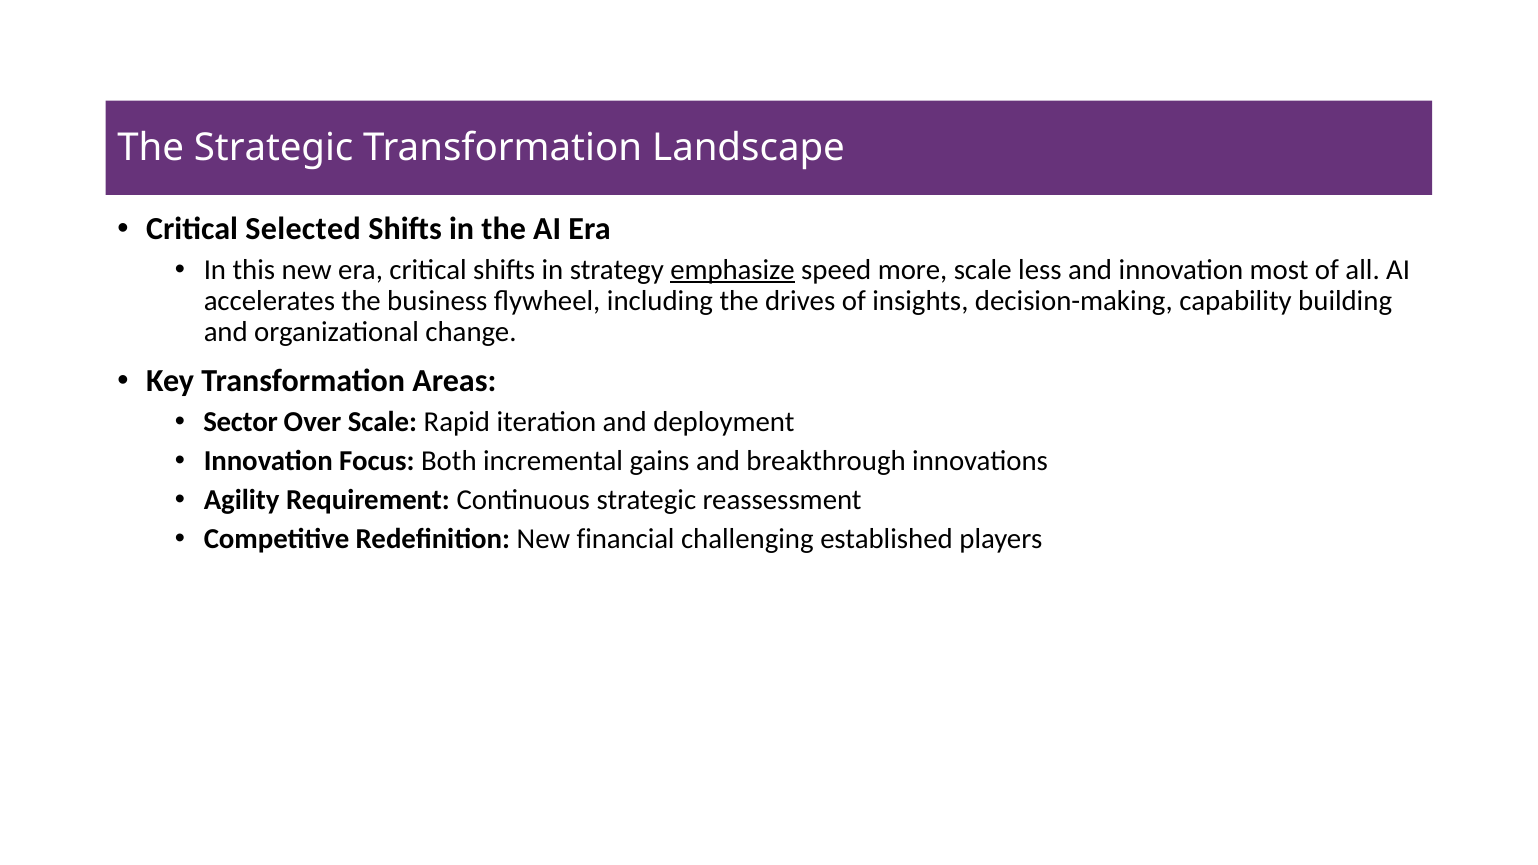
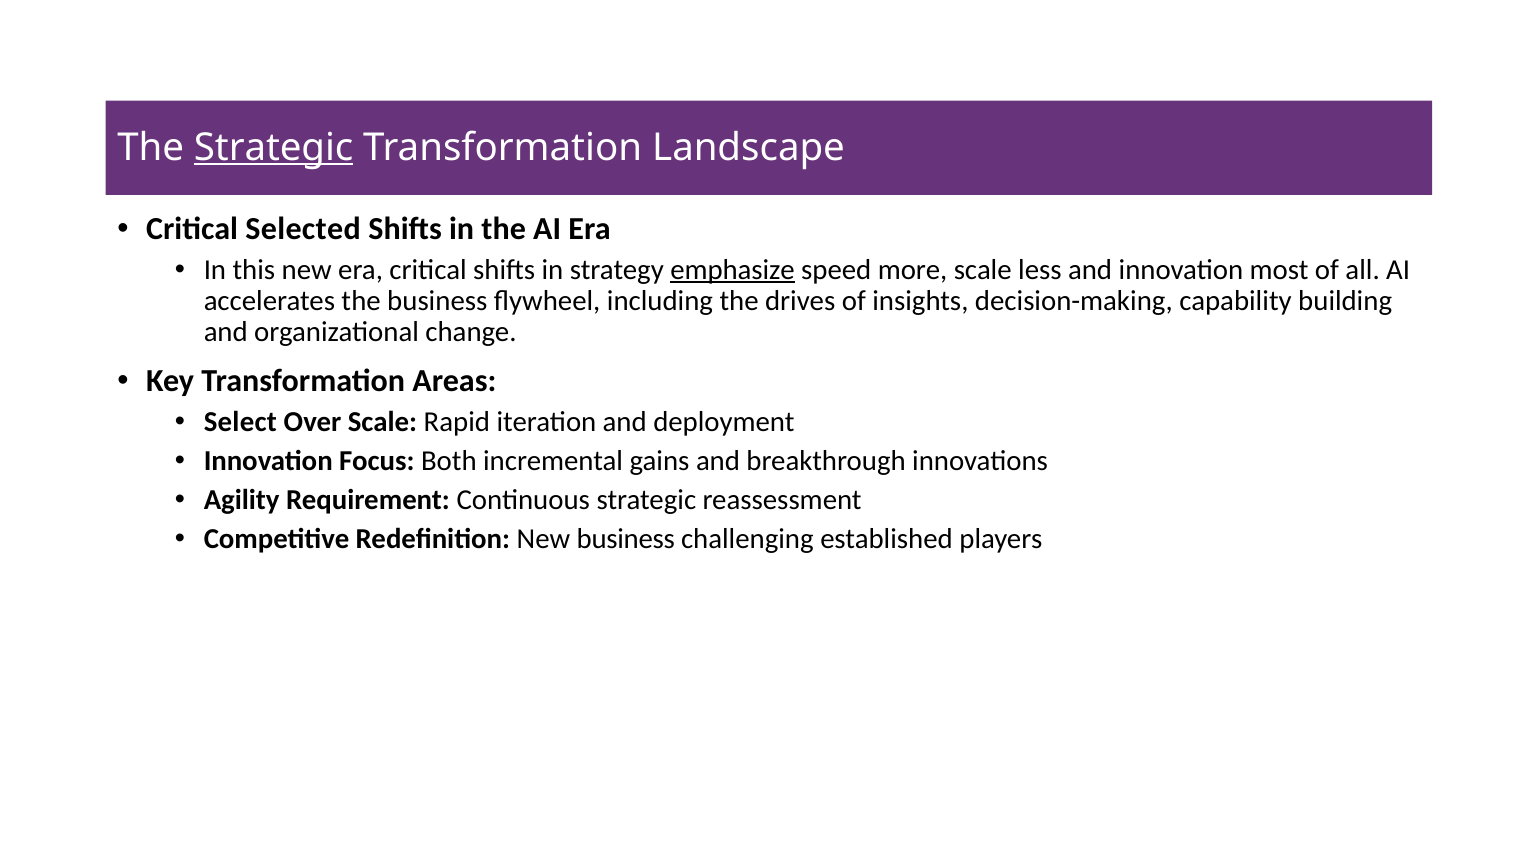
Strategic at (274, 148) underline: none -> present
Sector: Sector -> Select
New financial: financial -> business
